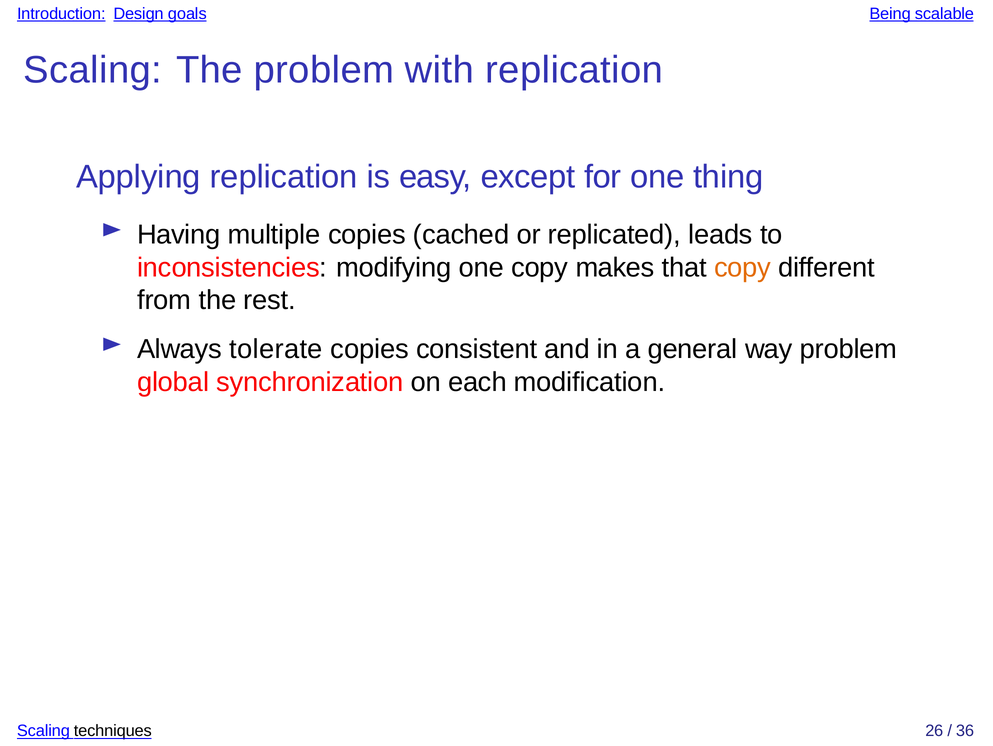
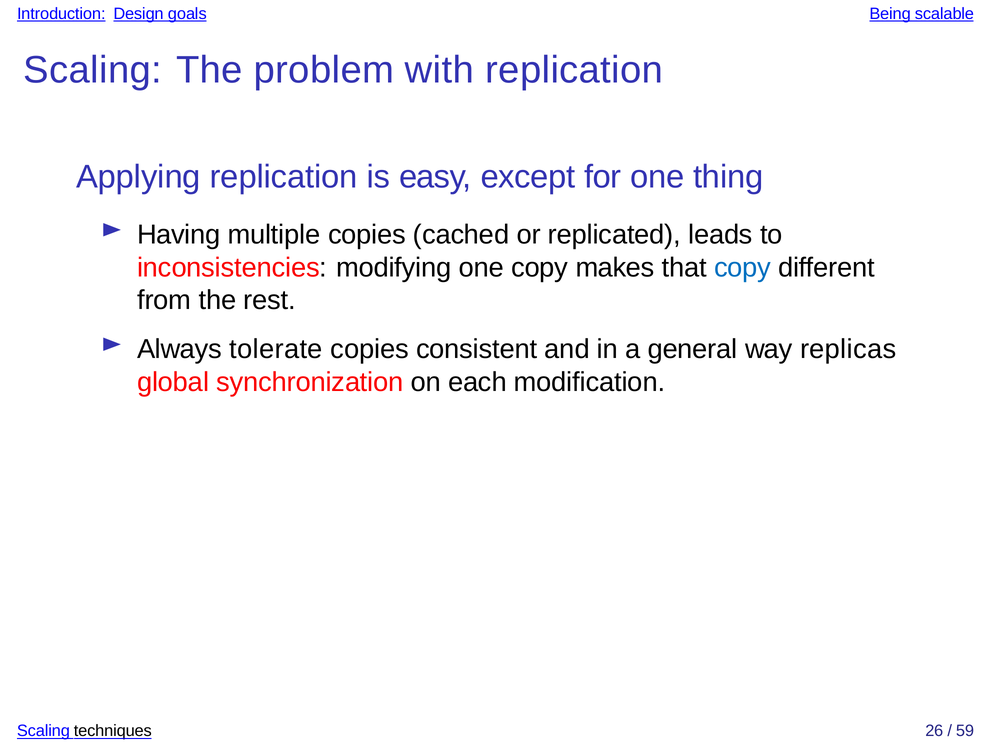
copy at (743, 267) colour: orange -> blue
way problem: problem -> replicas
36: 36 -> 59
